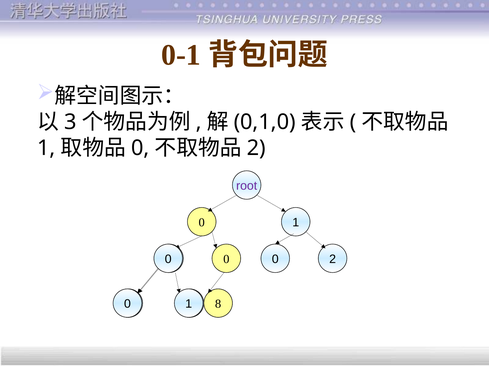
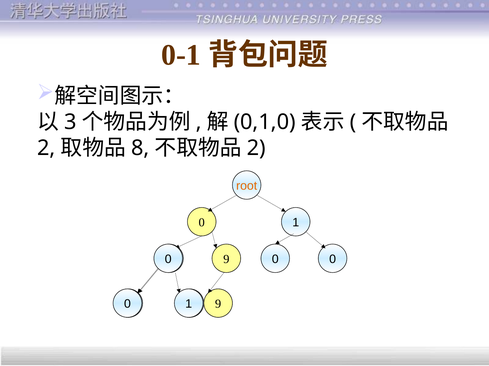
1 at (46, 148): 1 -> 2
0 at (140, 148): 0 -> 8
root colour: purple -> orange
0 at (226, 260): 0 -> 9
2 at (333, 260): 2 -> 0
8 at (218, 305): 8 -> 9
